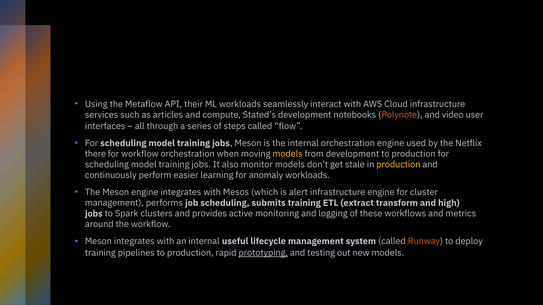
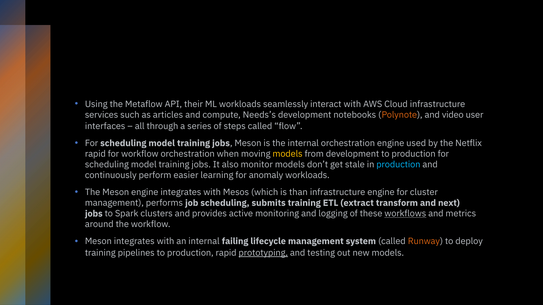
Stated’s: Stated’s -> Needs’s
there at (95, 154): there -> rapid
production at (398, 165) colour: yellow -> light blue
alert: alert -> than
high: high -> next
workflows underline: none -> present
useful: useful -> failing
